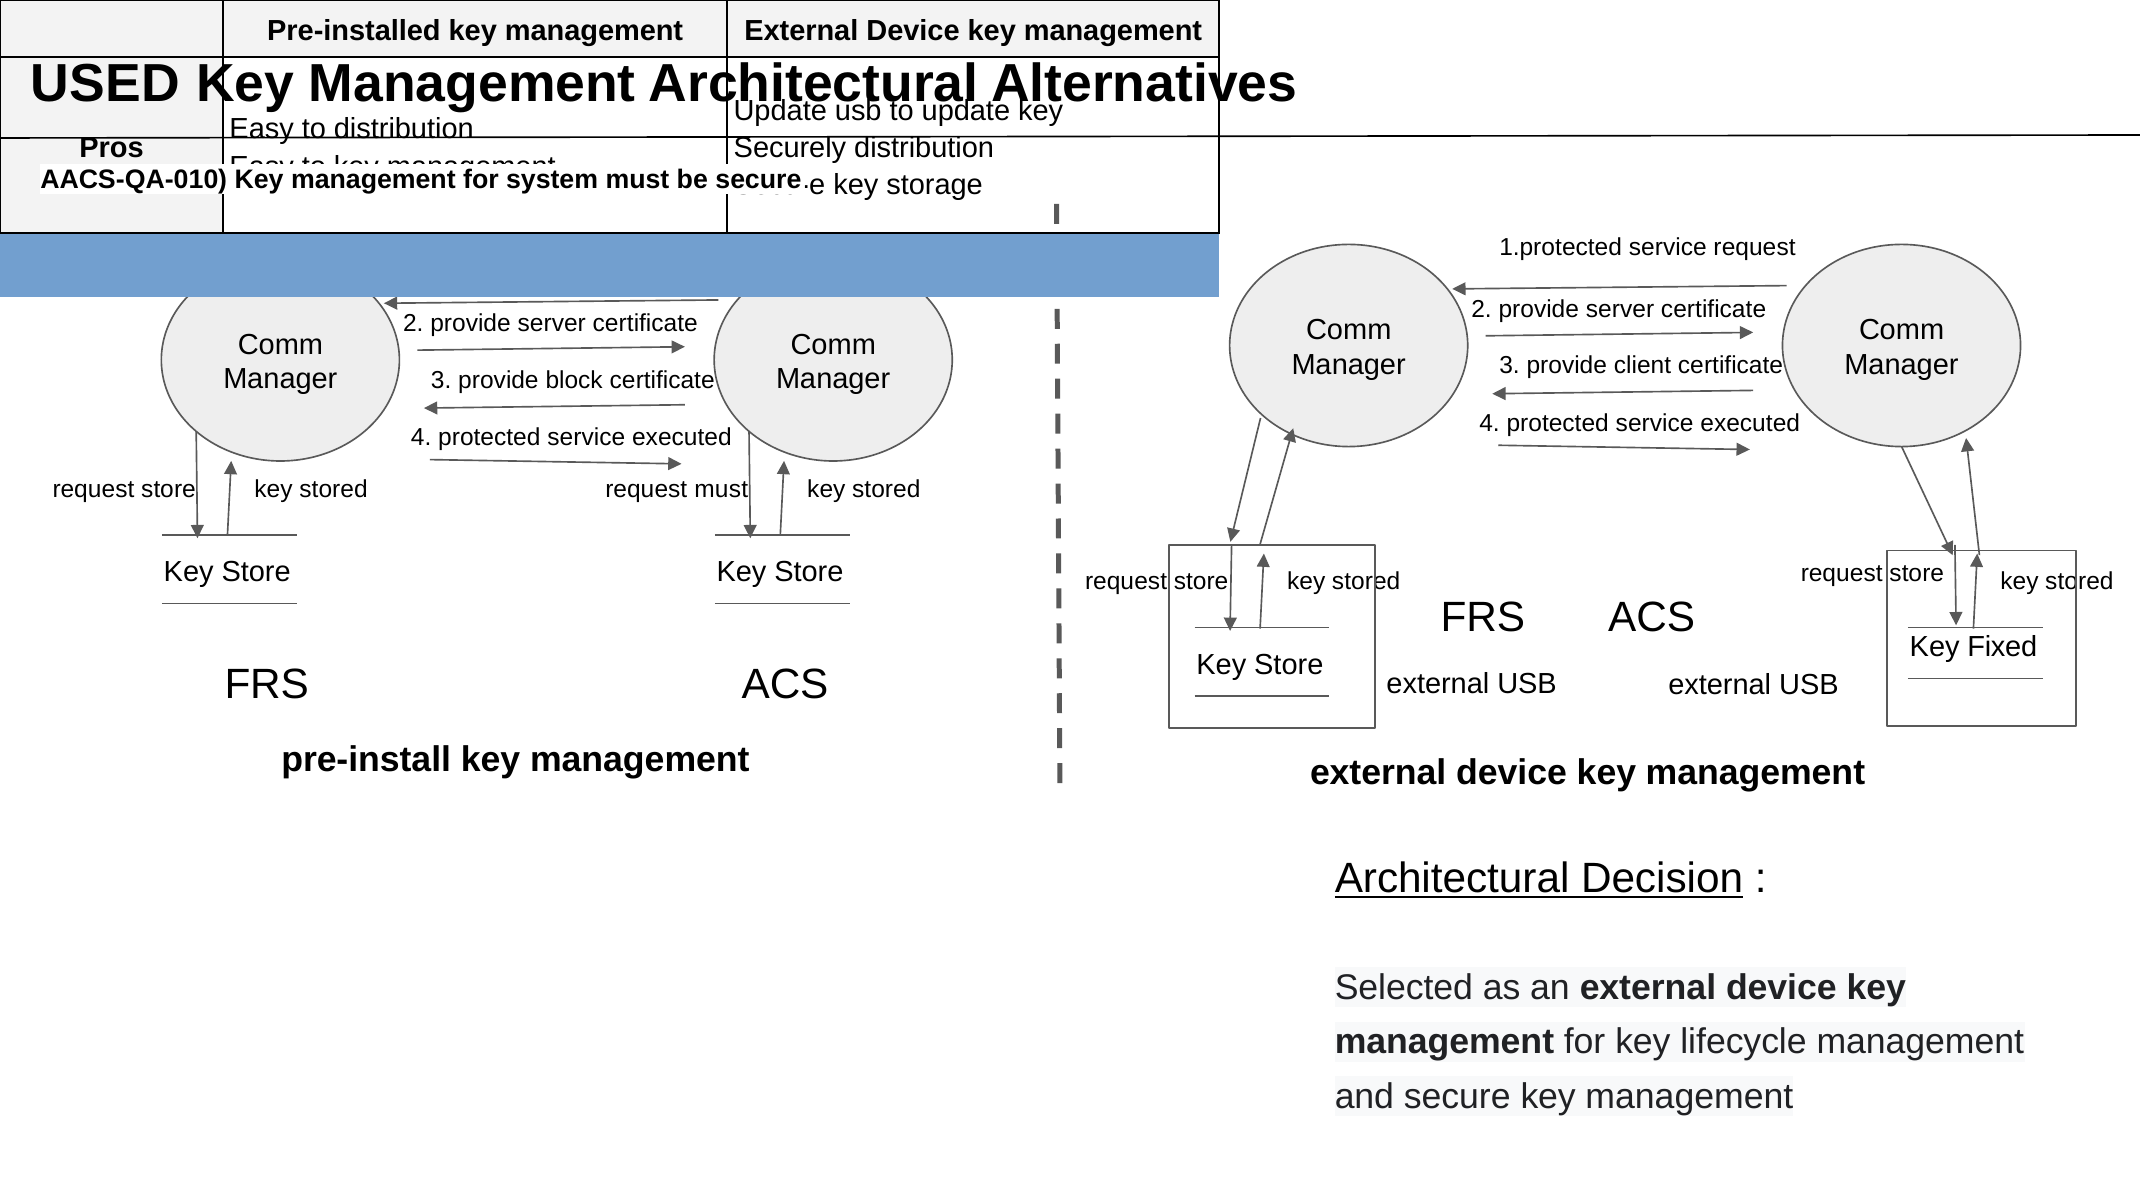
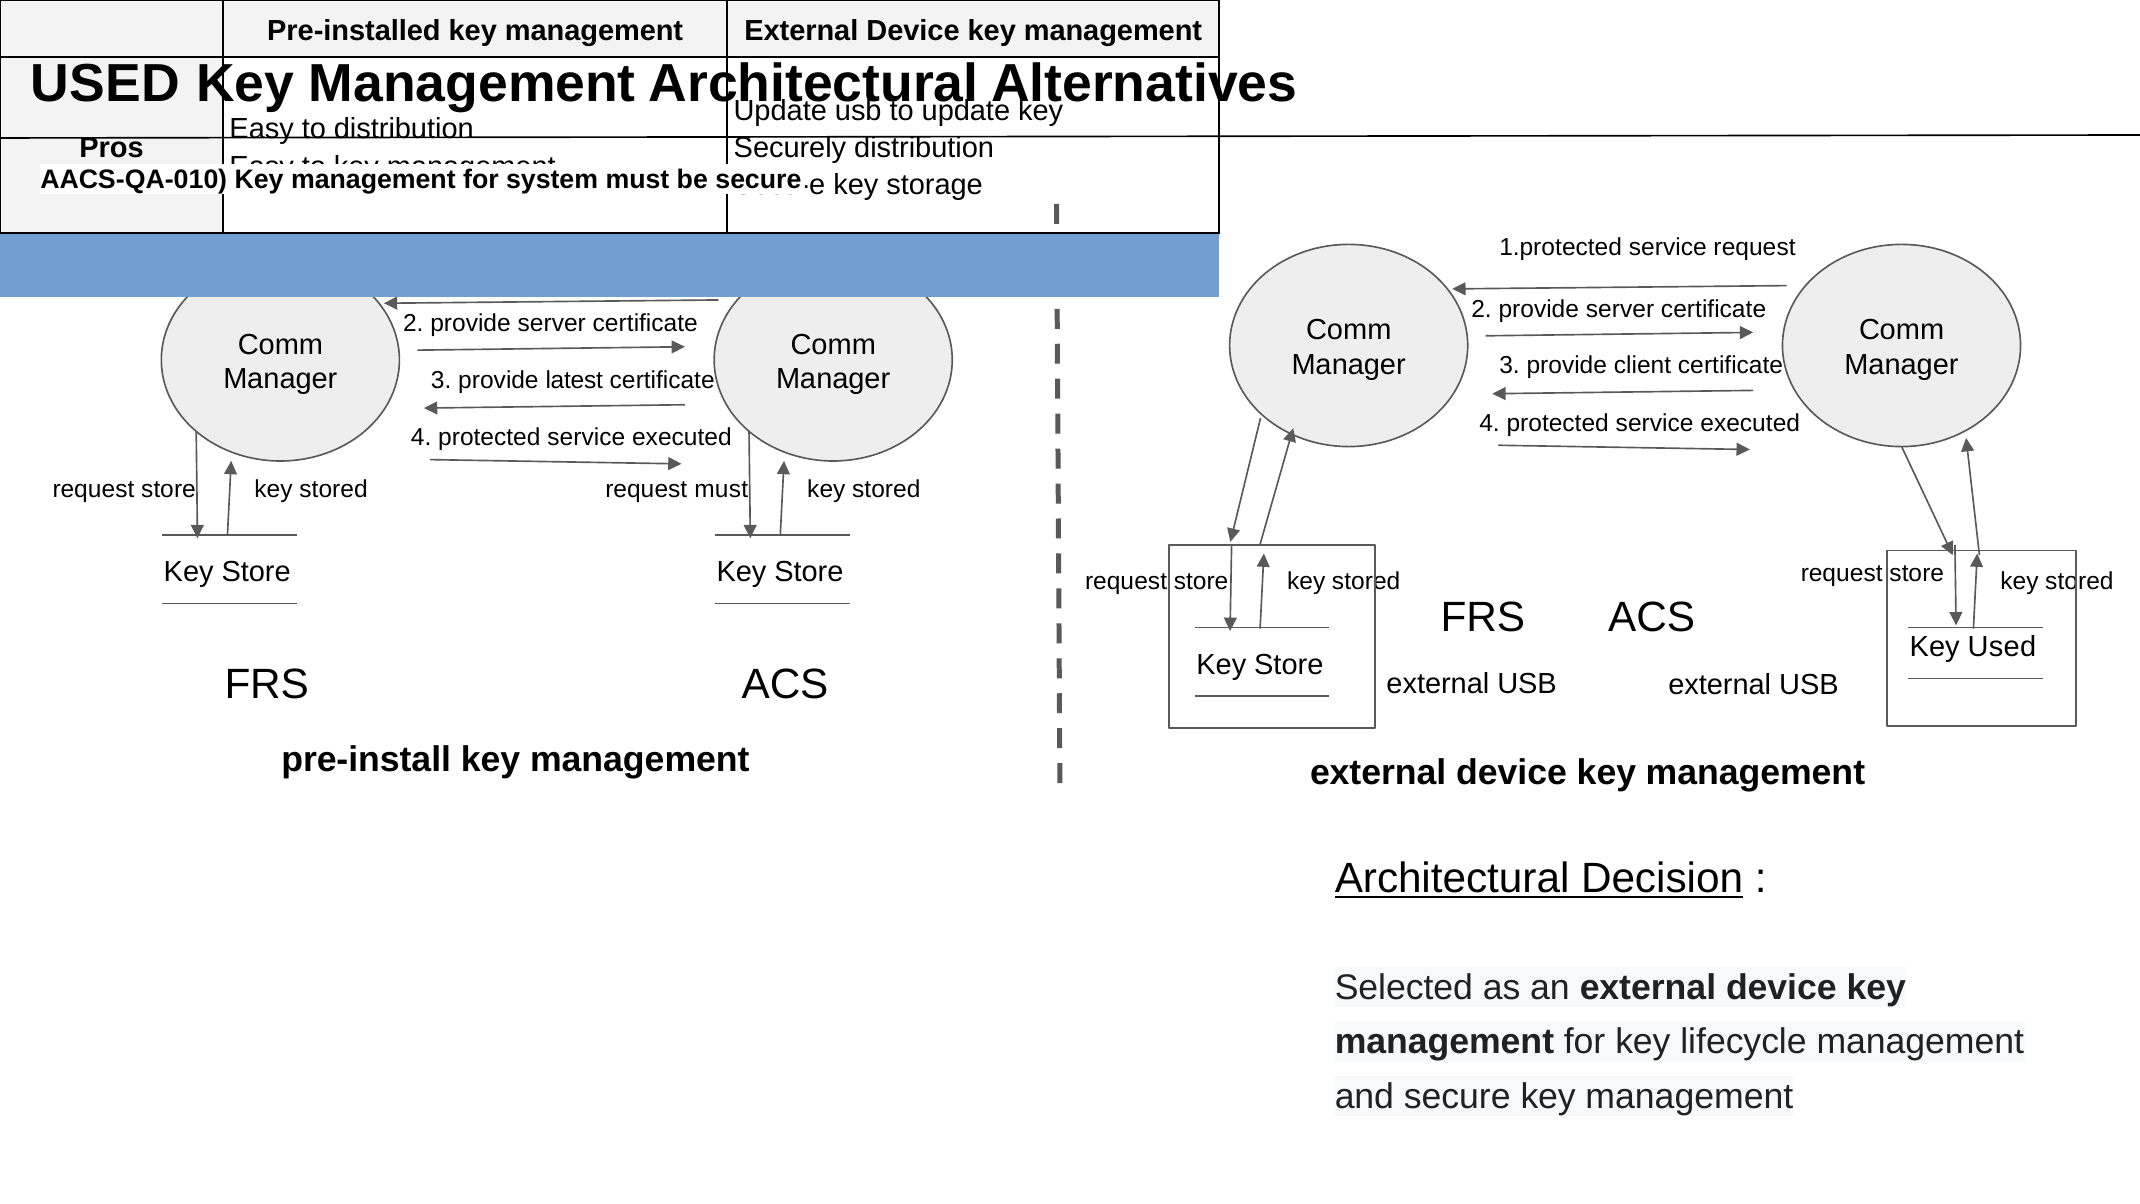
block: block -> latest
Key Fixed: Fixed -> Used
